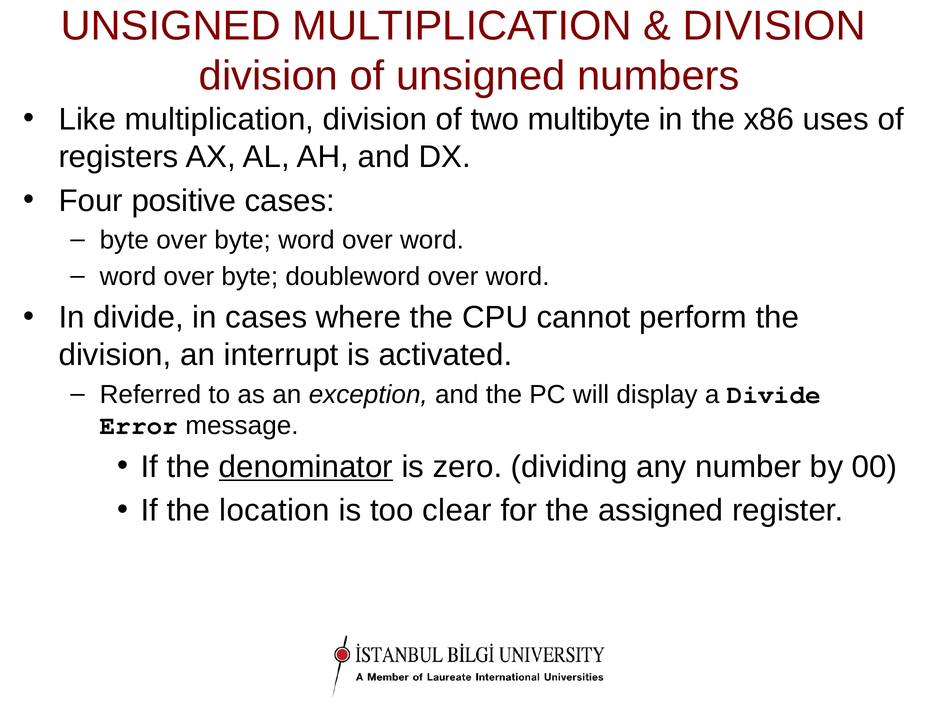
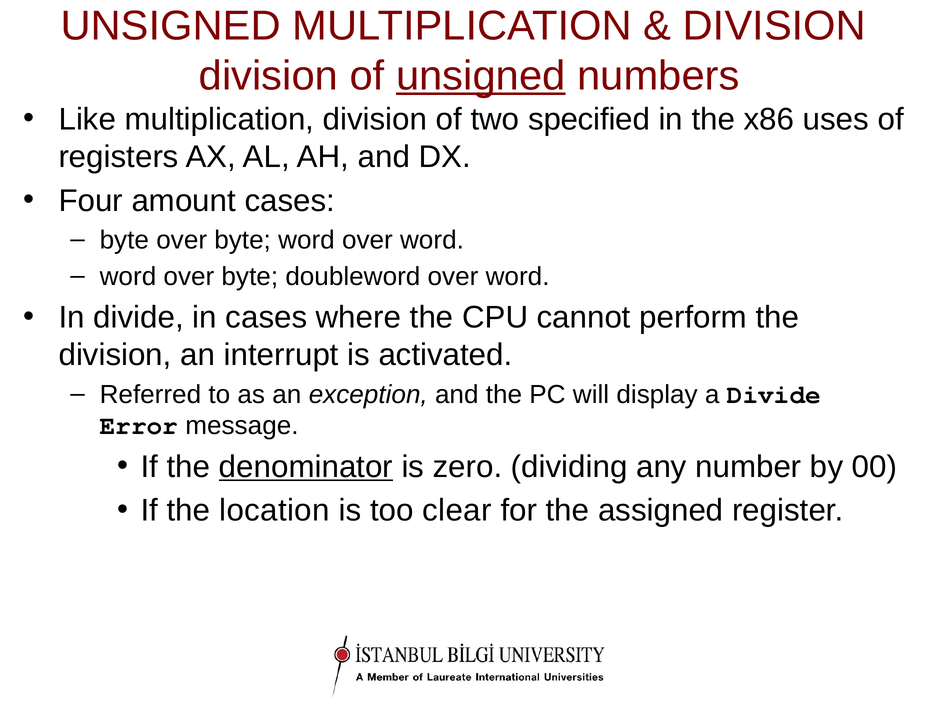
unsigned at (481, 76) underline: none -> present
multibyte: multibyte -> specified
positive: positive -> amount
